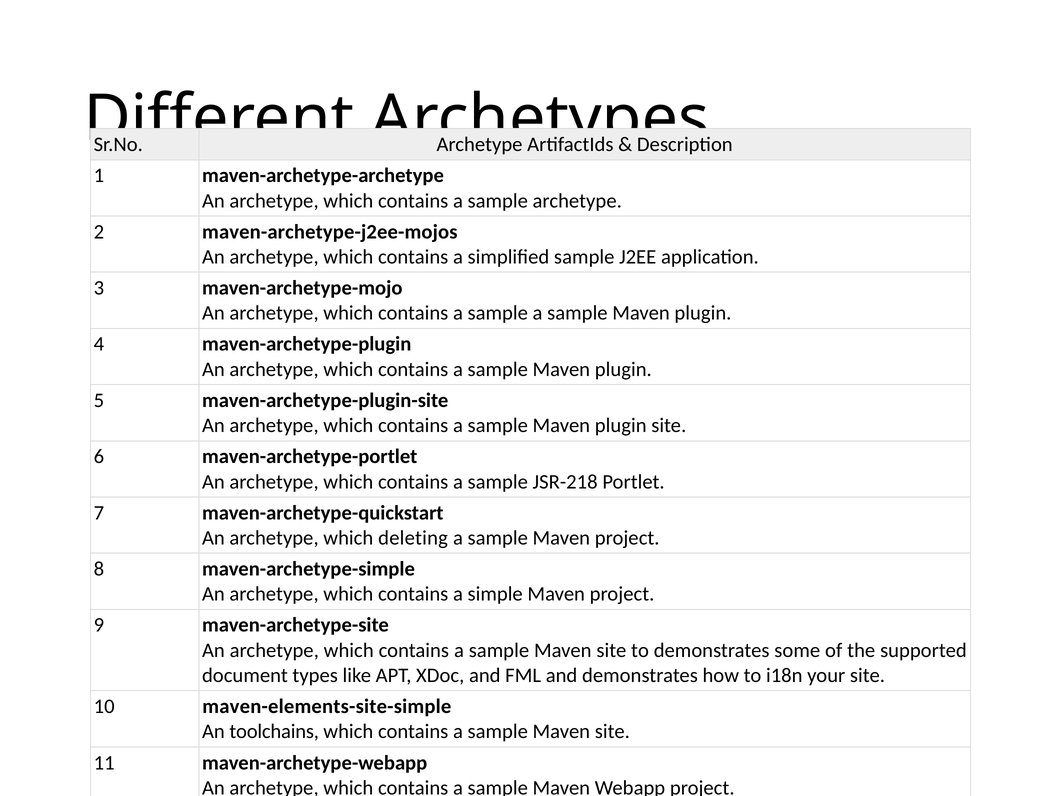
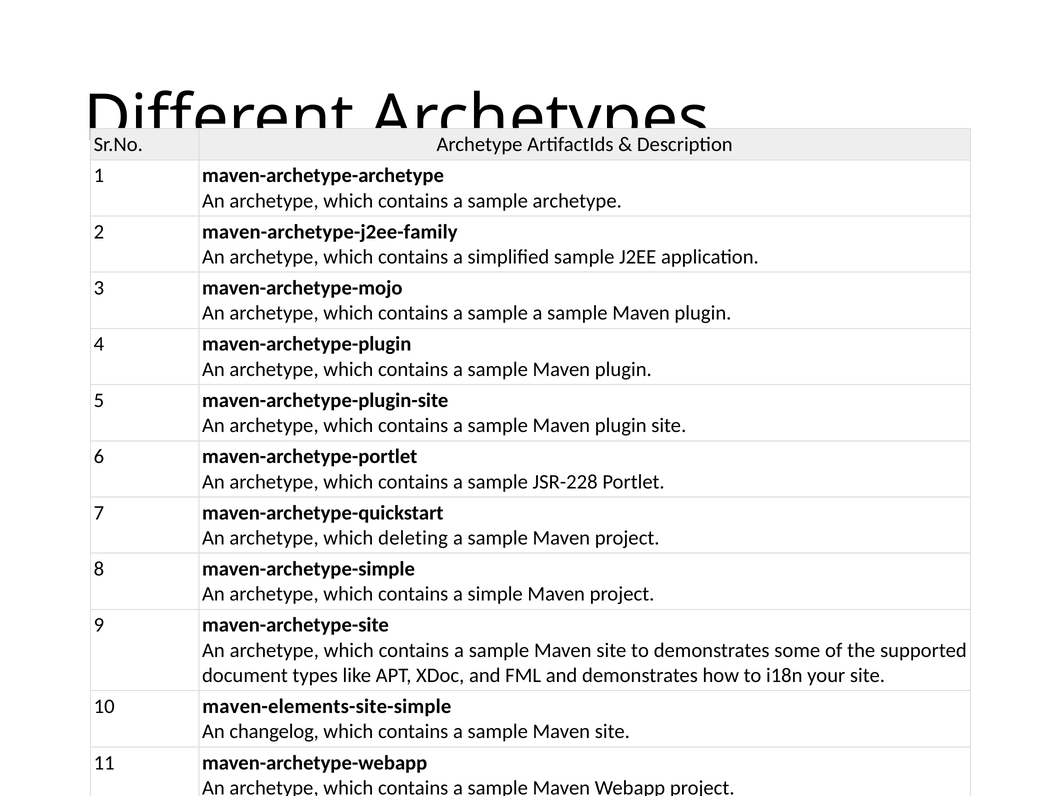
maven-archetype-j2ee-mojos: maven-archetype-j2ee-mojos -> maven-archetype-j2ee-family
JSR-218: JSR-218 -> JSR-228
toolchains: toolchains -> changelog
